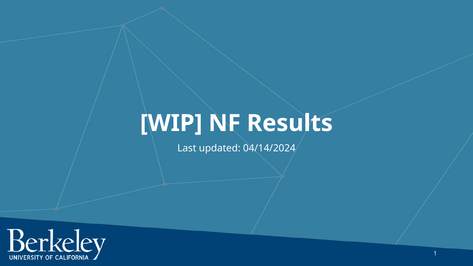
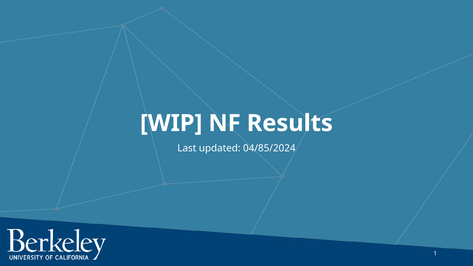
04/14/2024: 04/14/2024 -> 04/85/2024
